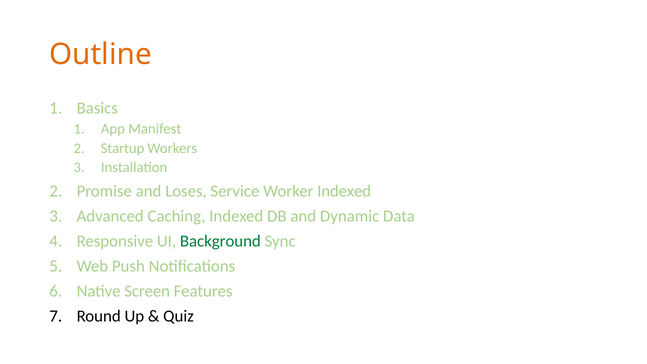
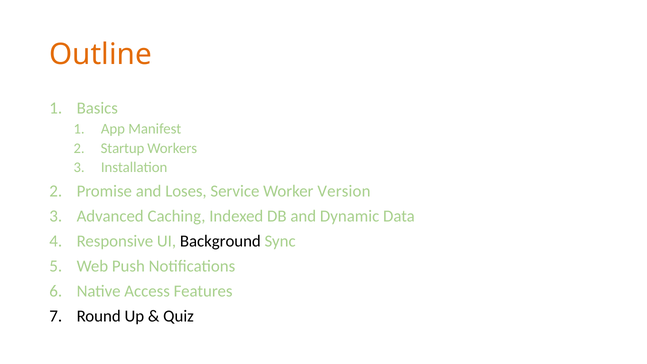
Worker Indexed: Indexed -> Version
Background colour: green -> black
Screen: Screen -> Access
